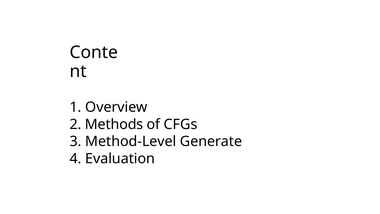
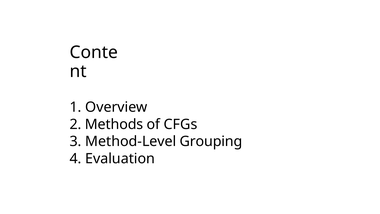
Generate: Generate -> Grouping
